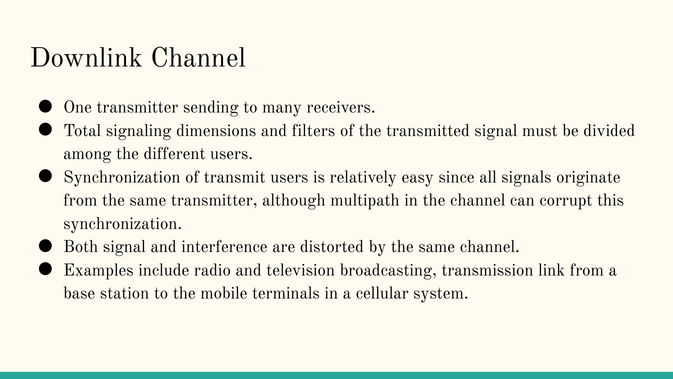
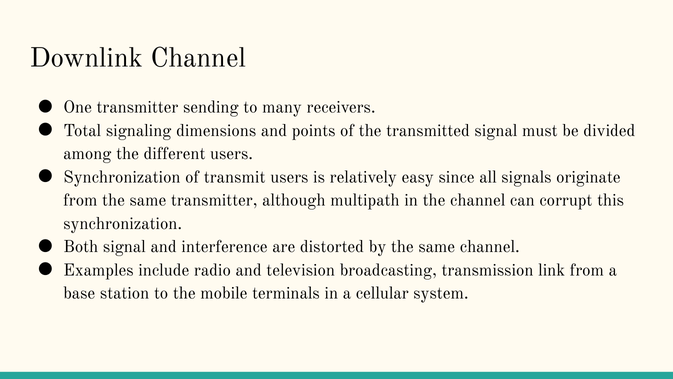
filters: filters -> points
